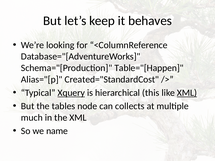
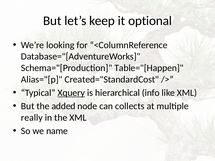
behaves: behaves -> optional
this: this -> info
XML at (187, 93) underline: present -> none
tables: tables -> added
much: much -> really
